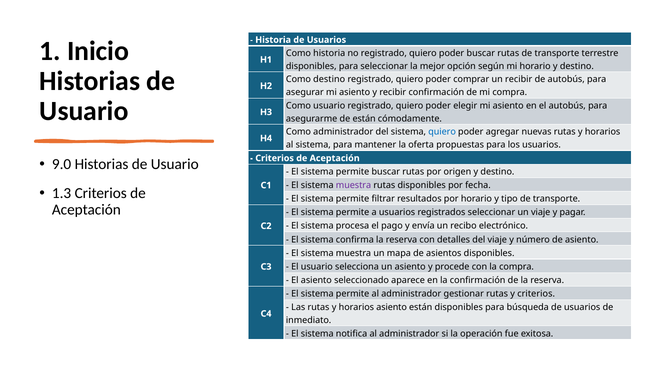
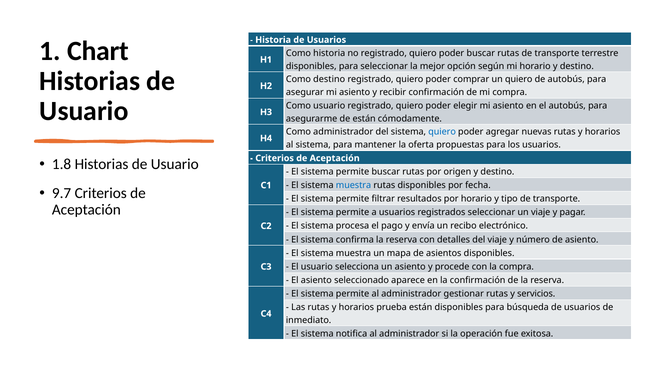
Inicio: Inicio -> Chart
un recibir: recibir -> quiero
9.0: 9.0 -> 1.8
muestra at (353, 185) colour: purple -> blue
1.3: 1.3 -> 9.7
y criterios: criterios -> servicios
horarios asiento: asiento -> prueba
